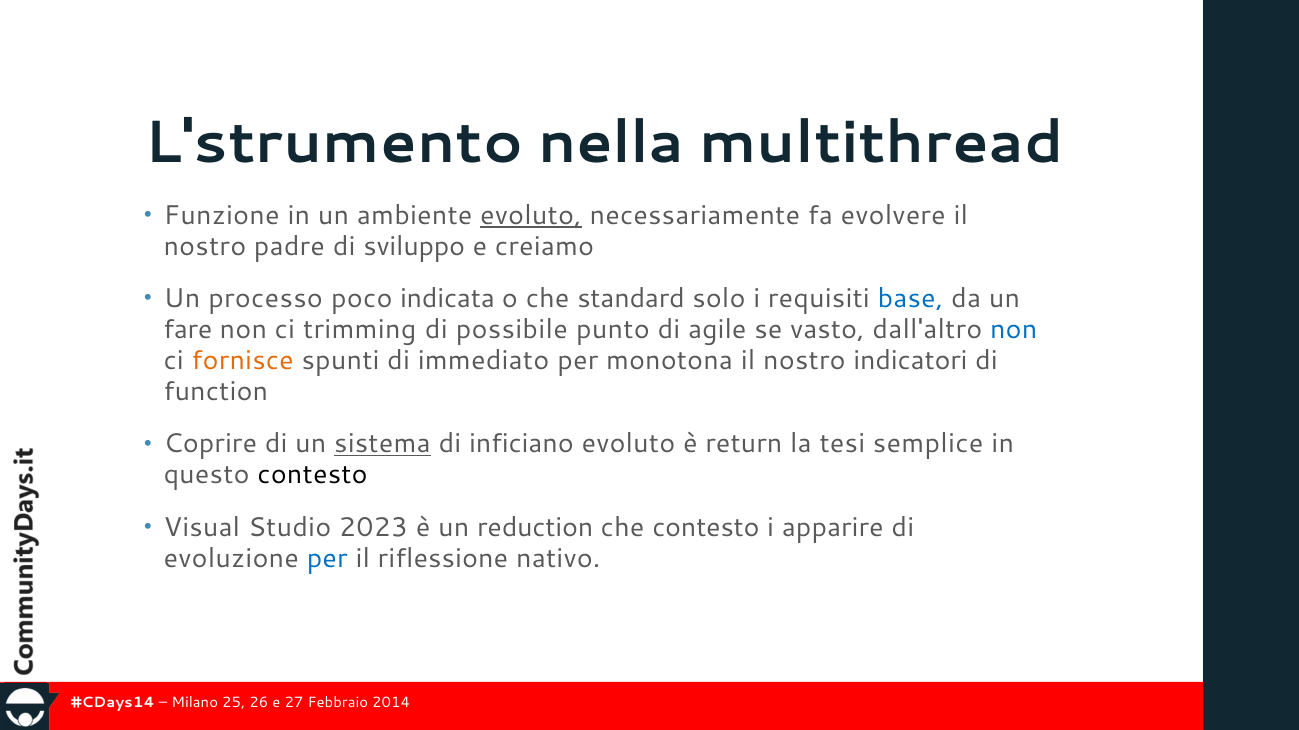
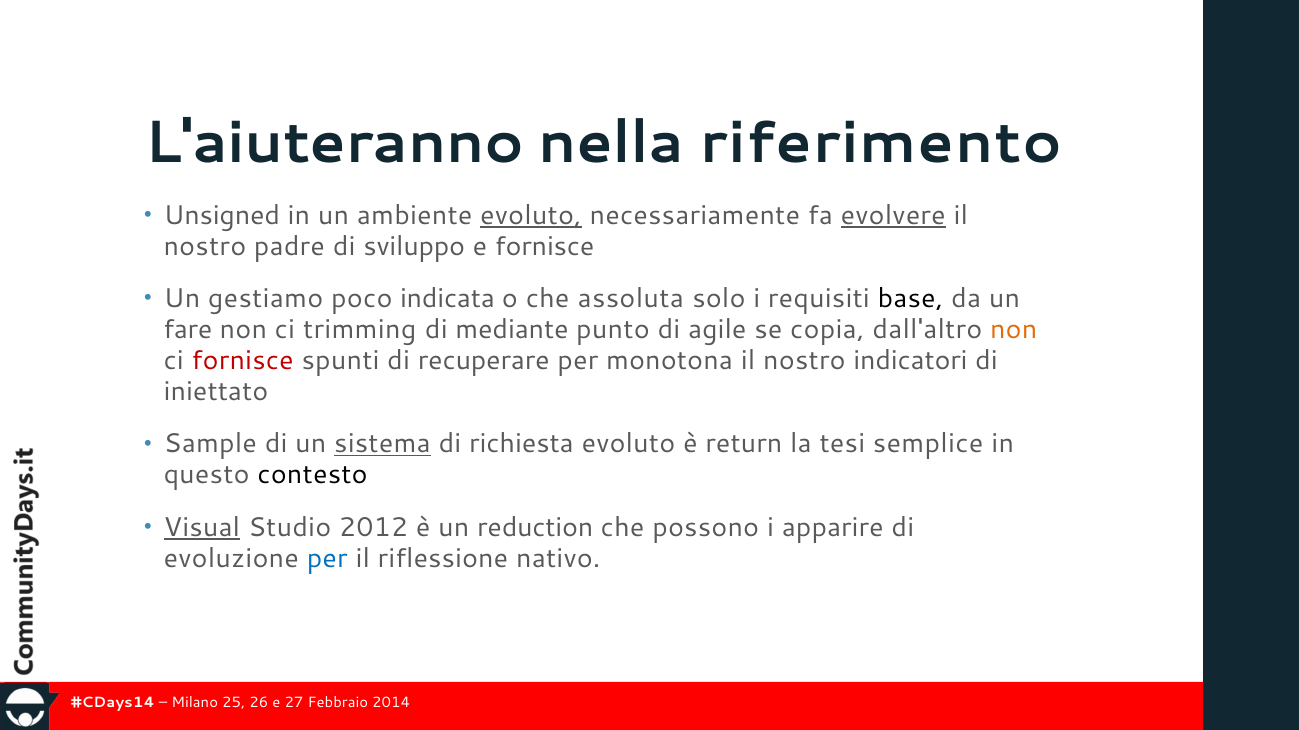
L'strumento: L'strumento -> L'aiuteranno
multithread: multithread -> riferimento
Funzione: Funzione -> Unsigned
evolvere underline: none -> present
e creiamo: creiamo -> fornisce
processo: processo -> gestiamo
standard: standard -> assoluta
base colour: blue -> black
possibile: possibile -> mediante
vasto: vasto -> copia
non at (1014, 330) colour: blue -> orange
fornisce at (243, 361) colour: orange -> red
immediato: immediato -> recuperare
function: function -> iniettato
Coprire: Coprire -> Sample
inficiano: inficiano -> richiesta
Visual underline: none -> present
2023: 2023 -> 2012
che contesto: contesto -> possono
